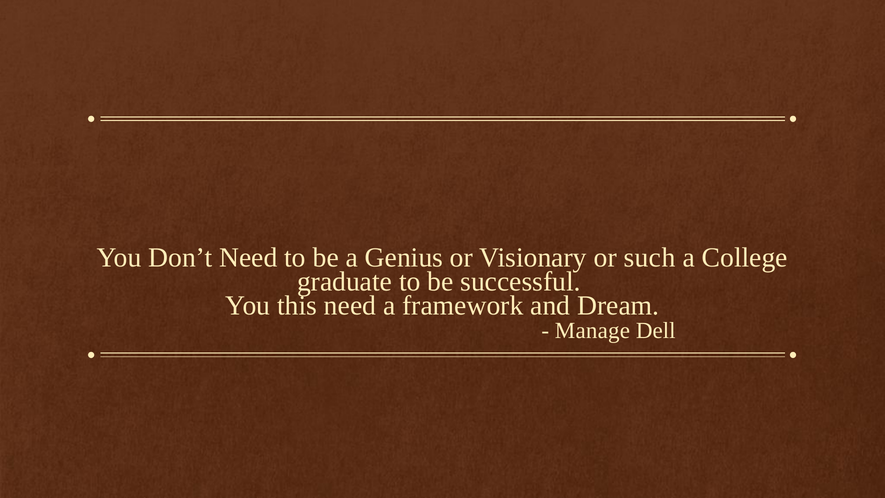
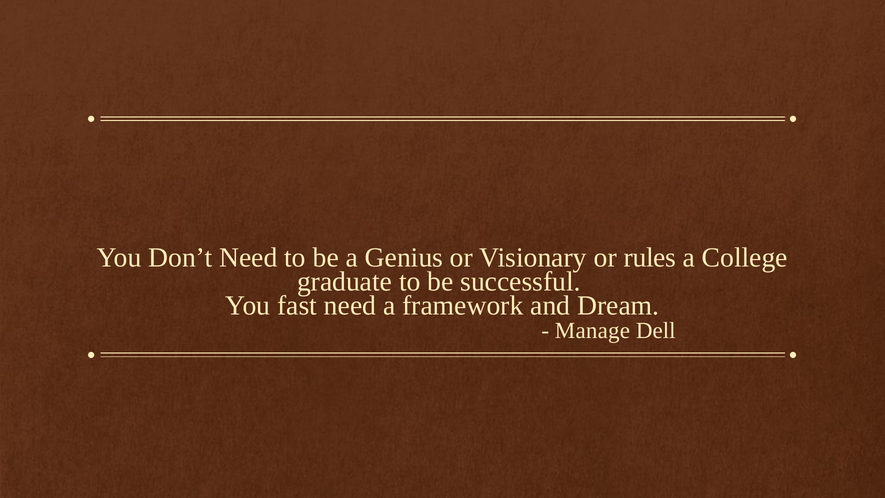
such: such -> rules
this: this -> fast
